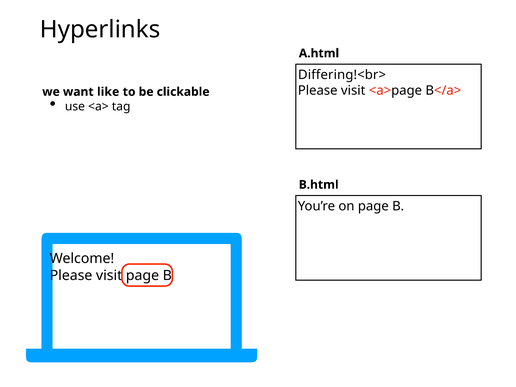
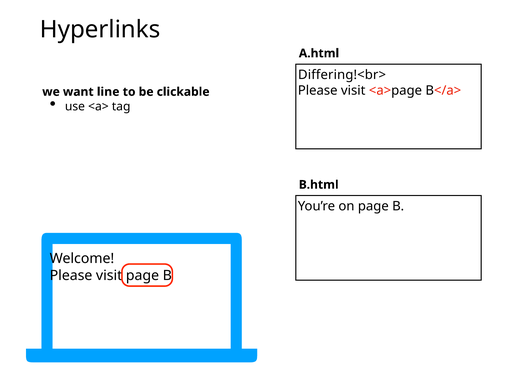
like: like -> line
